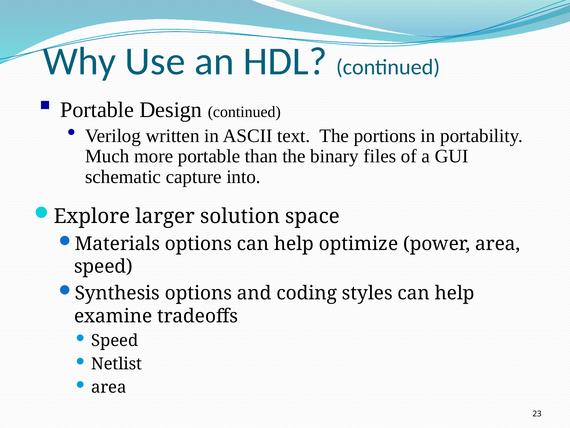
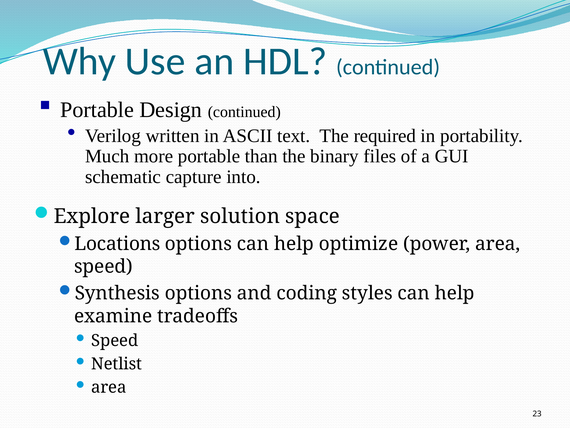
portions: portions -> required
Materials: Materials -> Locations
